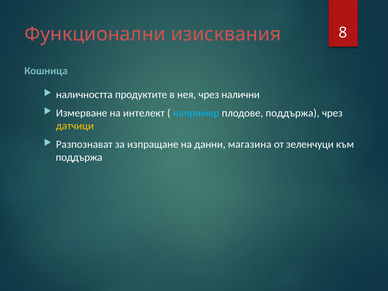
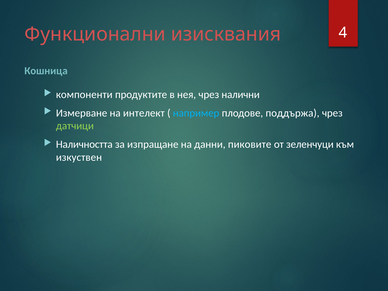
8: 8 -> 4
наличността: наличността -> компоненти
датчици colour: yellow -> light green
Разпознават: Разпознават -> Наличността
магазина: магазина -> пиковите
поддържа at (79, 157): поддържа -> изкуствен
